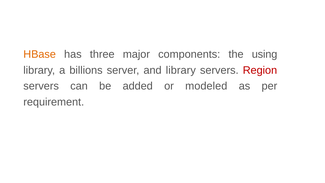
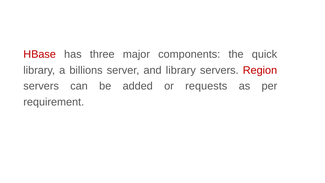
HBase colour: orange -> red
using: using -> quick
modeled: modeled -> requests
